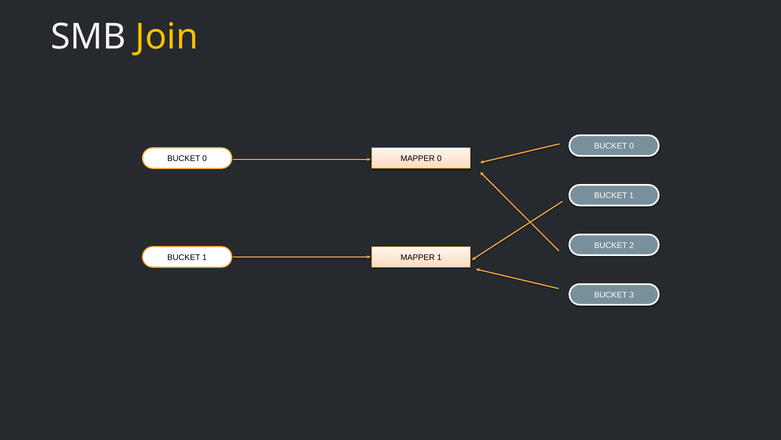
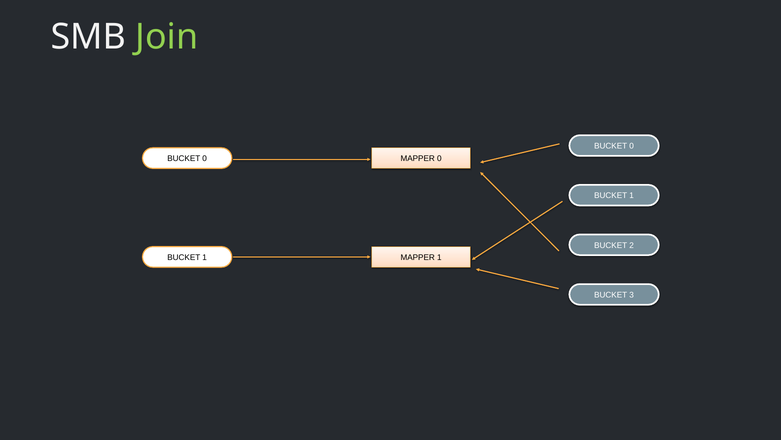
Join colour: yellow -> light green
